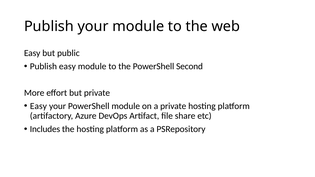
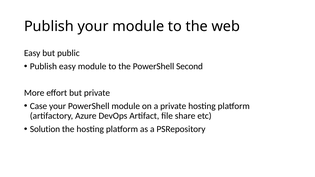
Easy at (38, 106): Easy -> Case
Includes: Includes -> Solution
